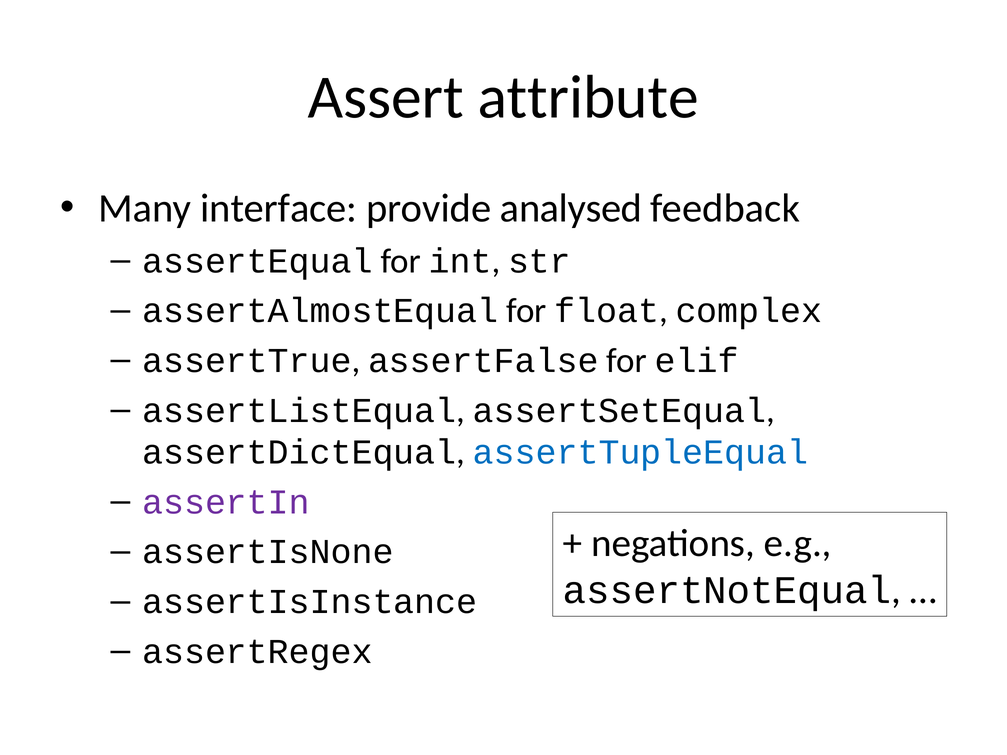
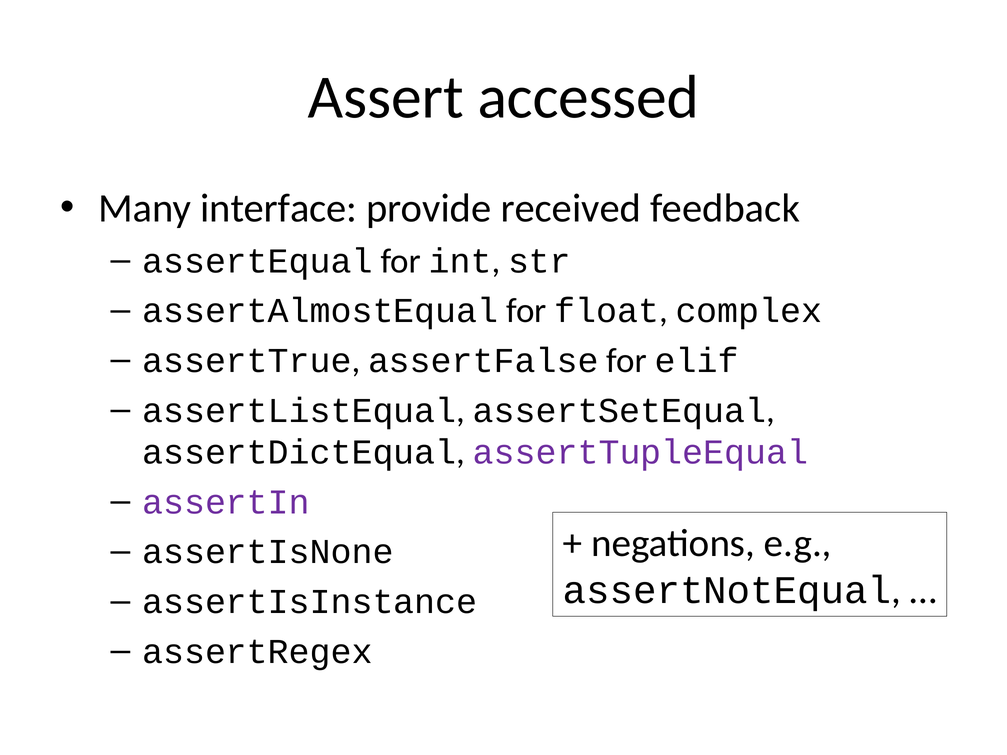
attribute: attribute -> accessed
analysed: analysed -> received
assertTupleEqual colour: blue -> purple
